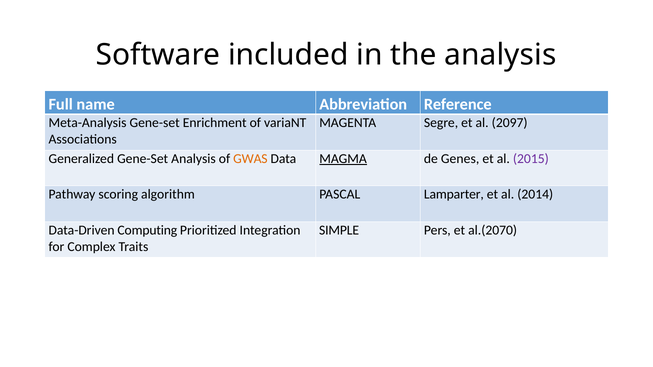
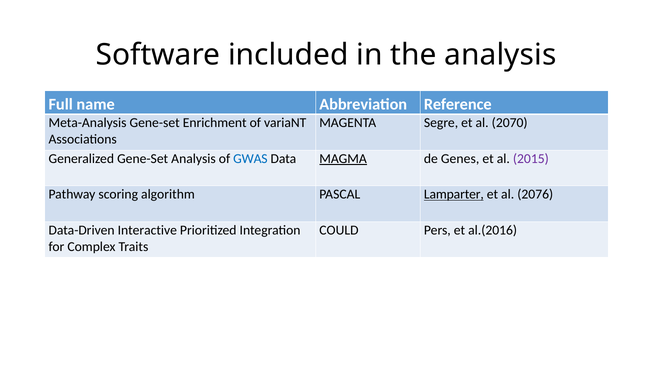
2097: 2097 -> 2070
GWAS colour: orange -> blue
Lamparter underline: none -> present
2014: 2014 -> 2076
Computing: Computing -> Interactive
SIMPLE: SIMPLE -> COULD
al.(2070: al.(2070 -> al.(2016
